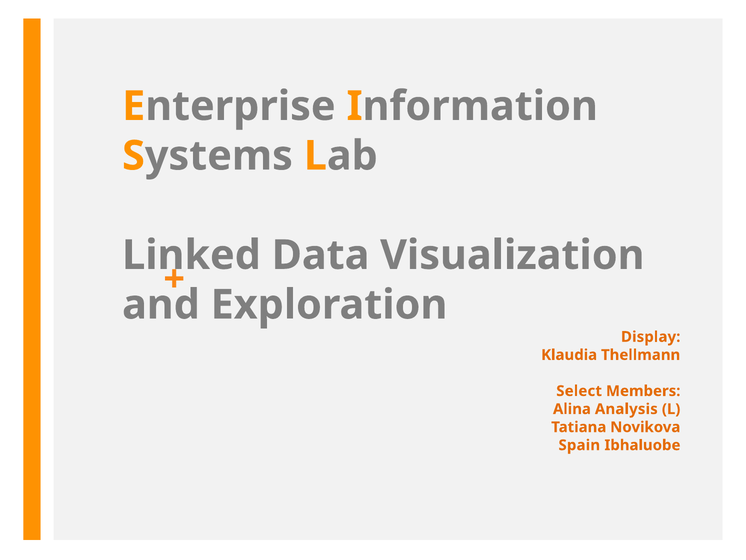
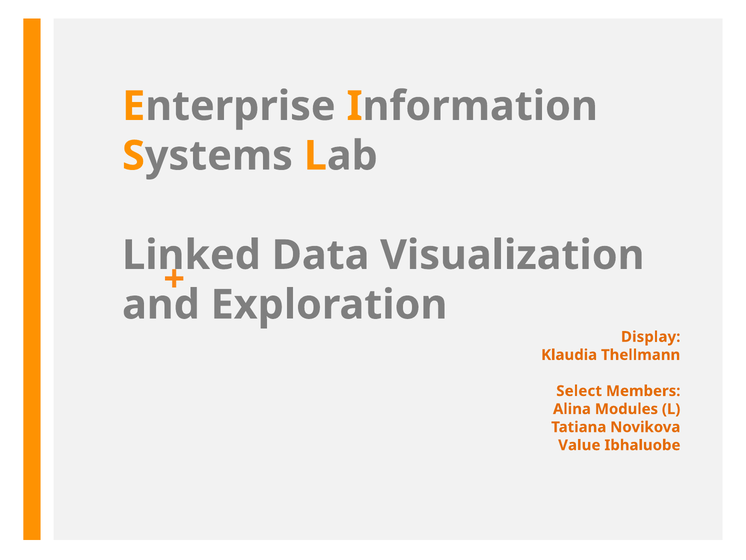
Analysis: Analysis -> Modules
Spain: Spain -> Value
